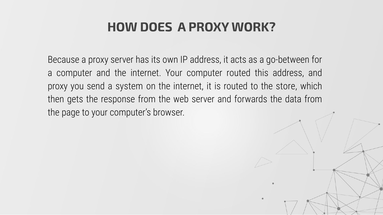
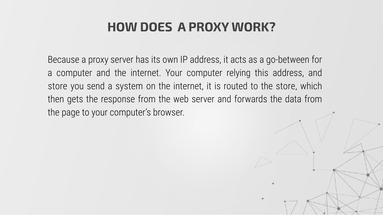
computer routed: routed -> relying
proxy at (58, 86): proxy -> store
